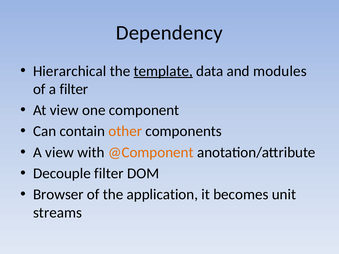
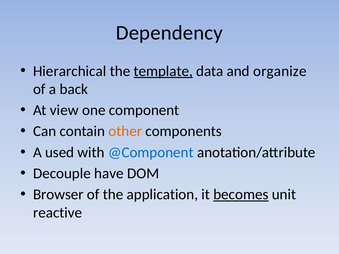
modules: modules -> organize
a filter: filter -> back
A view: view -> used
@Component colour: orange -> blue
Decouple filter: filter -> have
becomes underline: none -> present
streams: streams -> reactive
